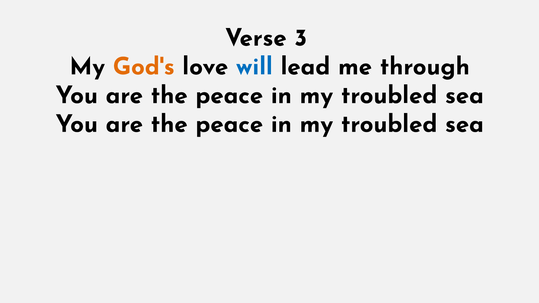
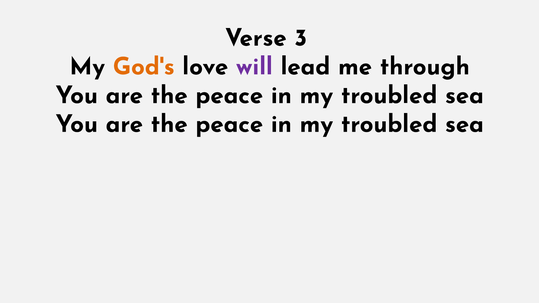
will colour: blue -> purple
